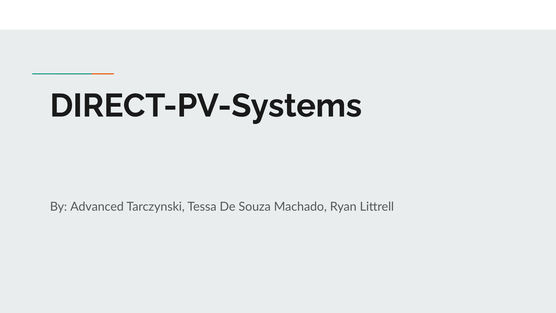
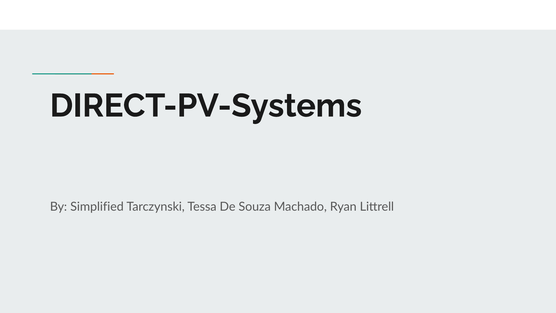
Advanced: Advanced -> Simplified
